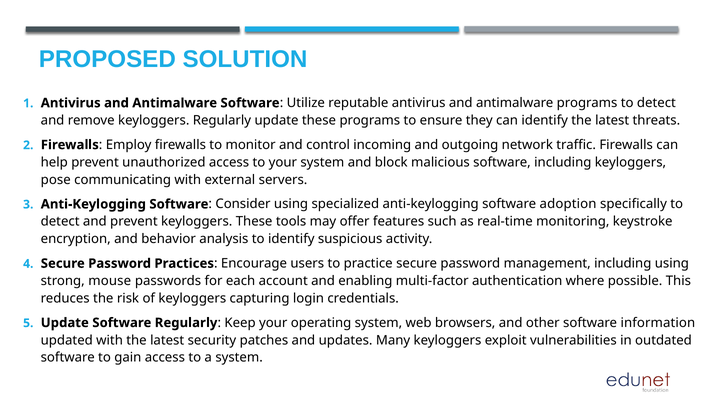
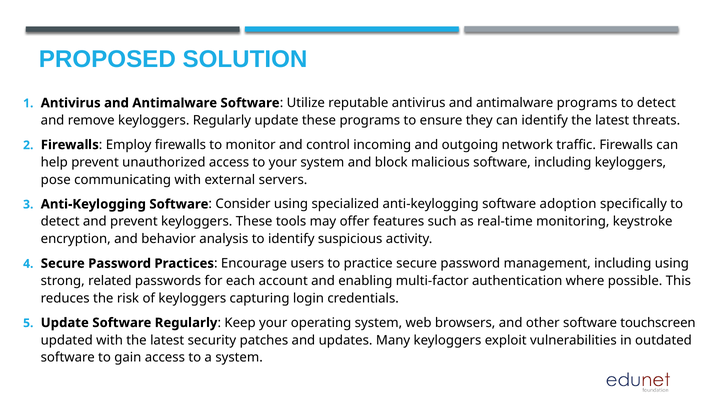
mouse: mouse -> related
information: information -> touchscreen
